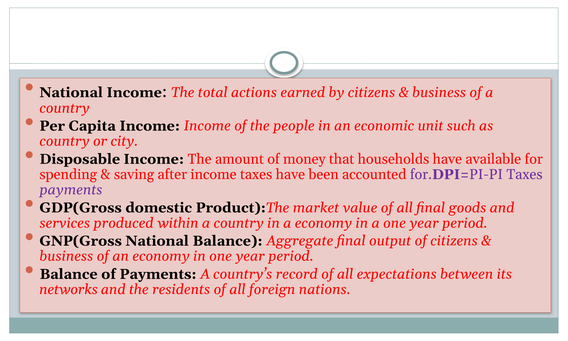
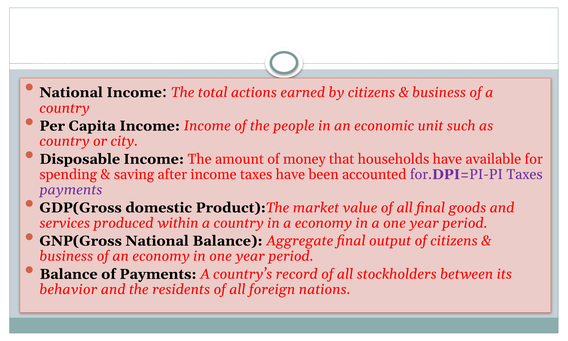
expectations: expectations -> stockholders
networks: networks -> behavior
